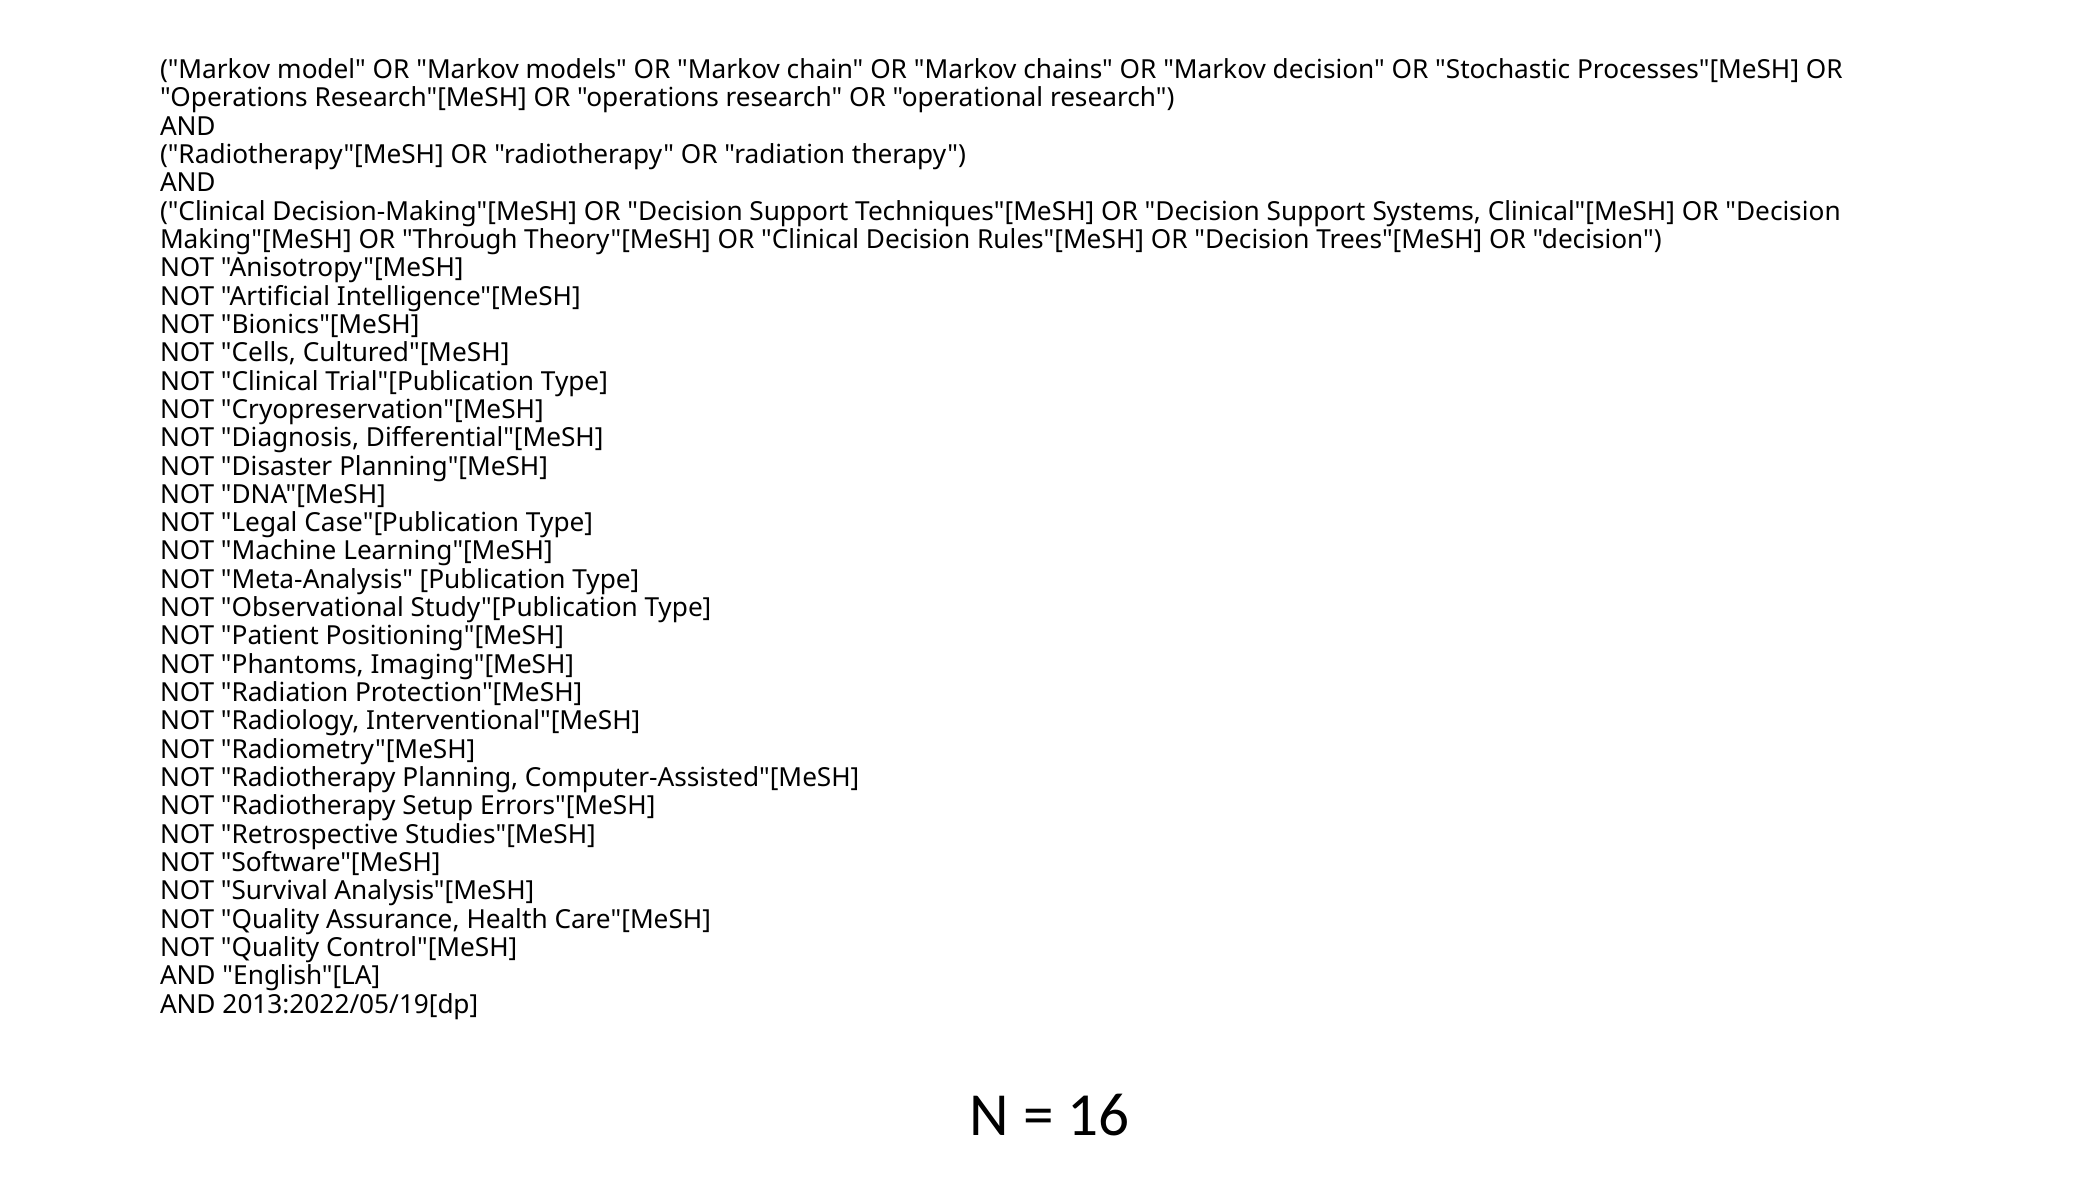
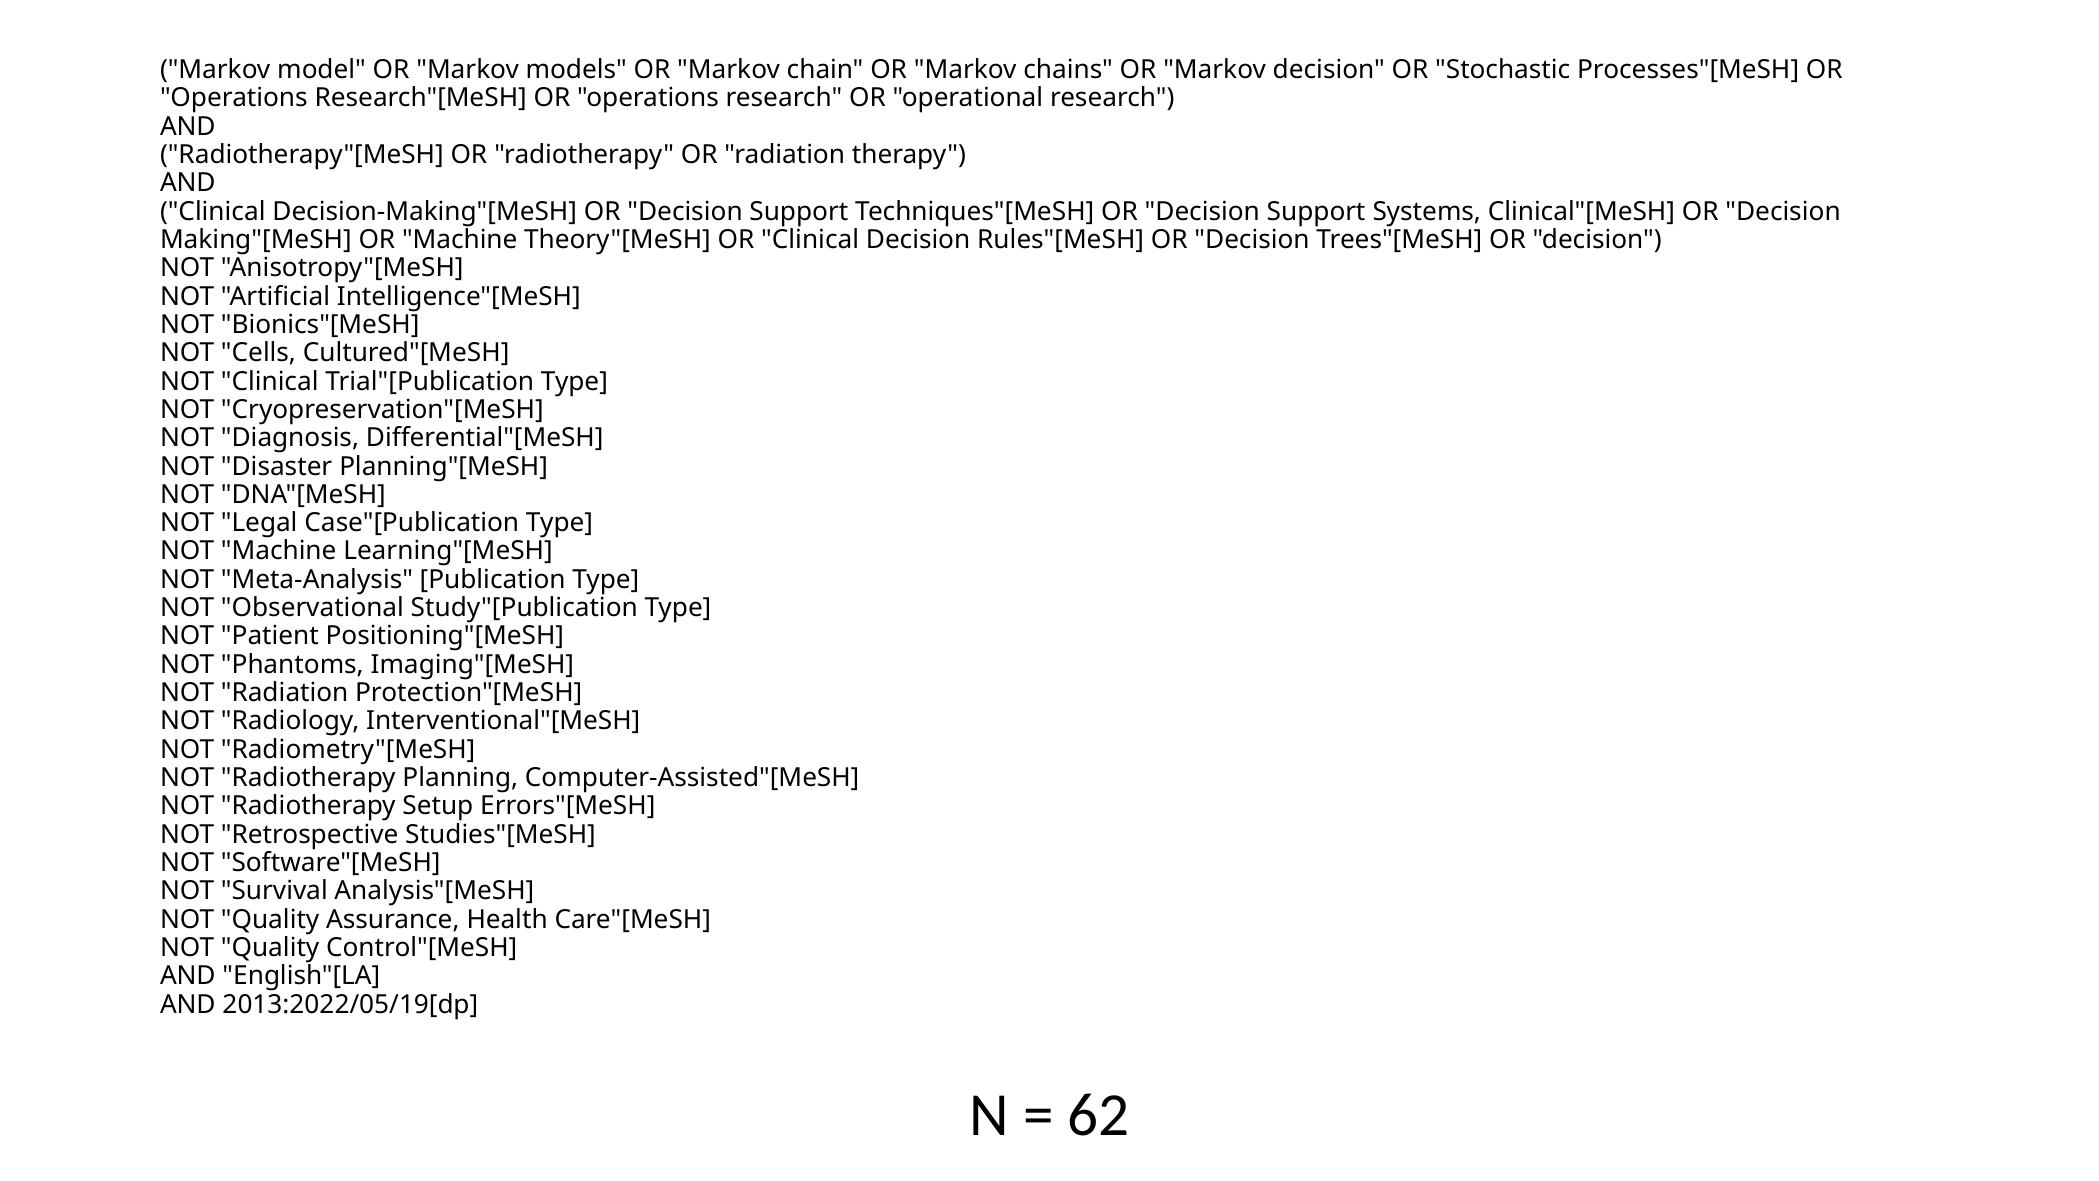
OR Through: Through -> Machine
16: 16 -> 62
